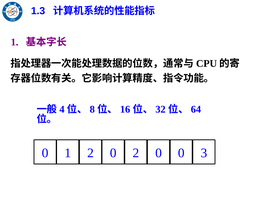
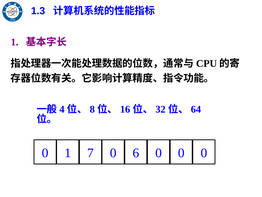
1 2: 2 -> 7
0 2: 2 -> 6
3 at (204, 152): 3 -> 0
